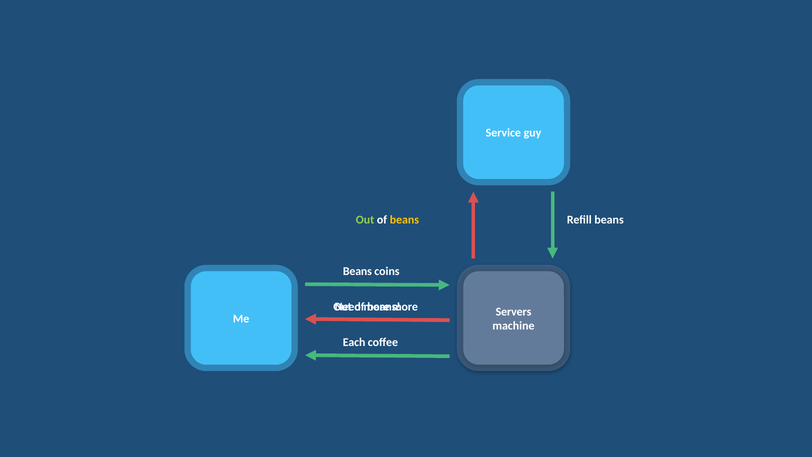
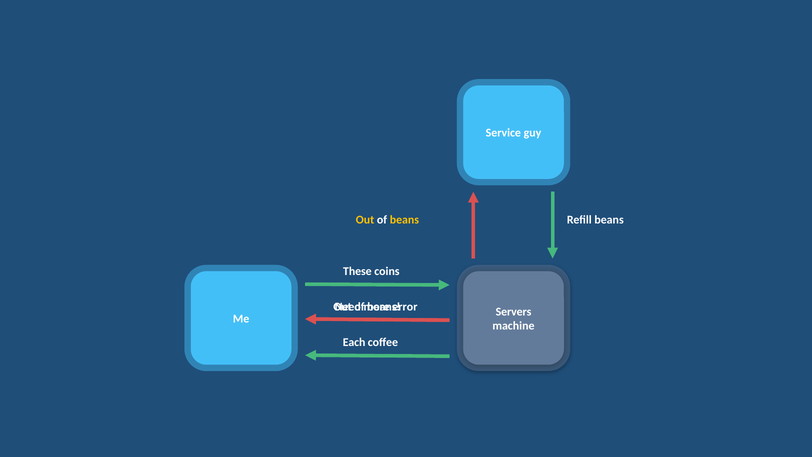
Out at (365, 220) colour: light green -> yellow
Beans at (357, 271): Beans -> These
more at (405, 307): more -> error
